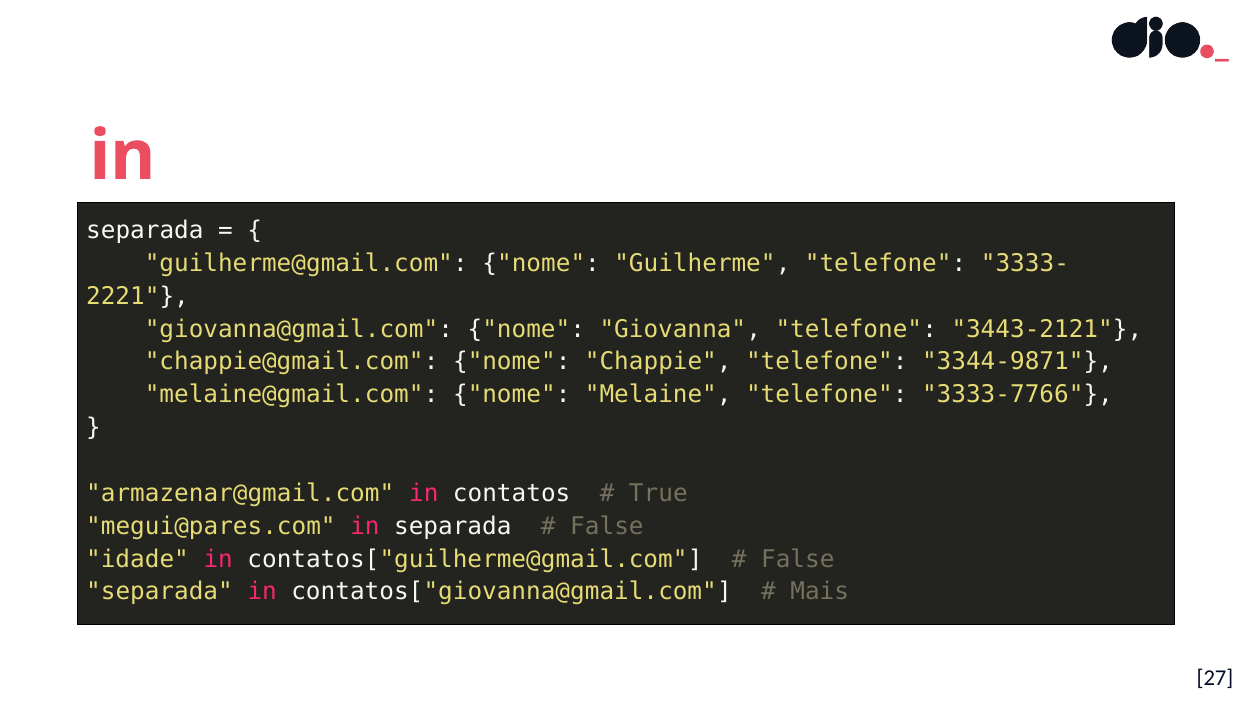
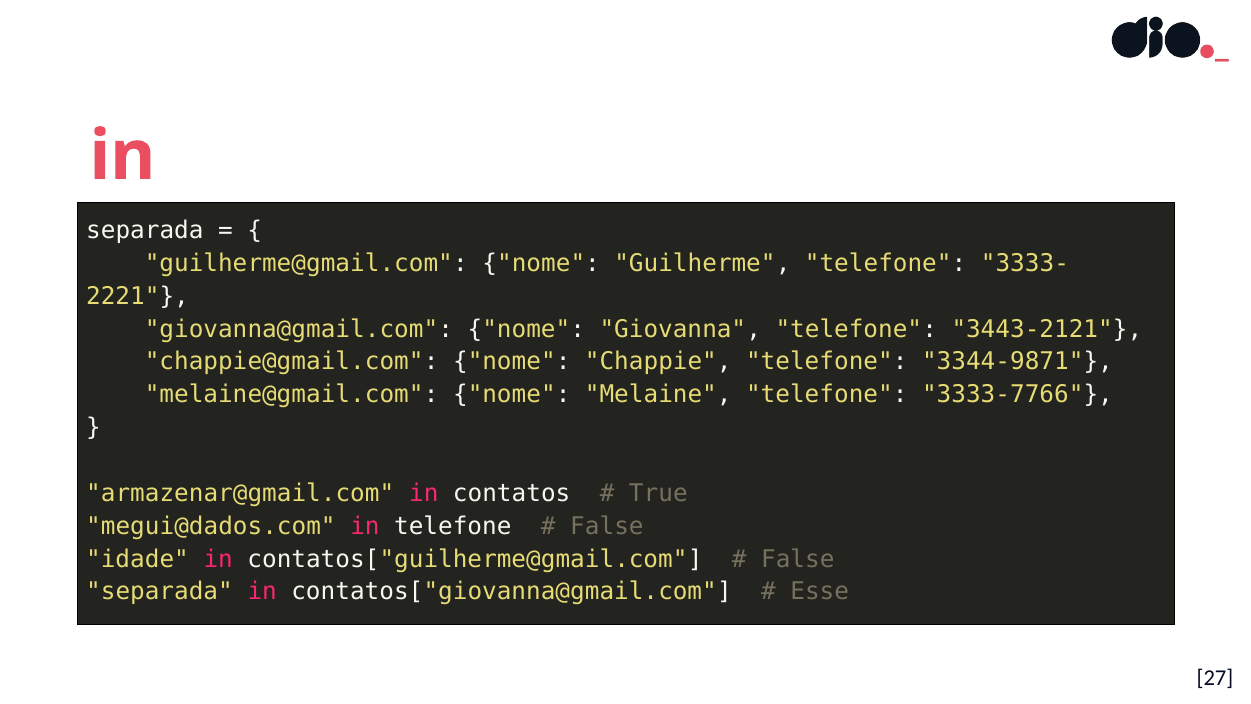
megui@pares.com: megui@pares.com -> megui@dados.com
in separada: separada -> telefone
Mais: Mais -> Esse
